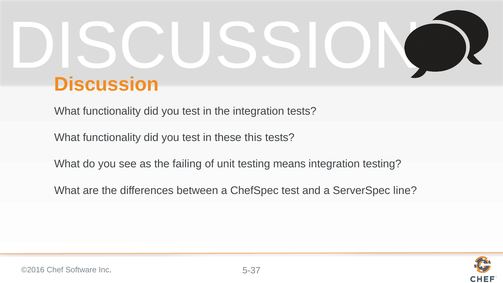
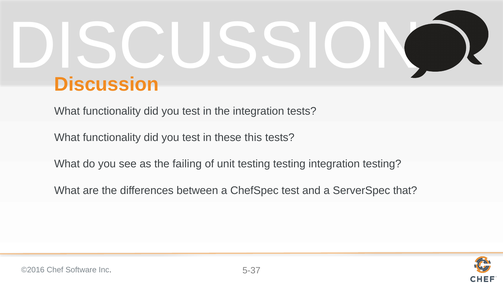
testing means: means -> testing
line: line -> that
